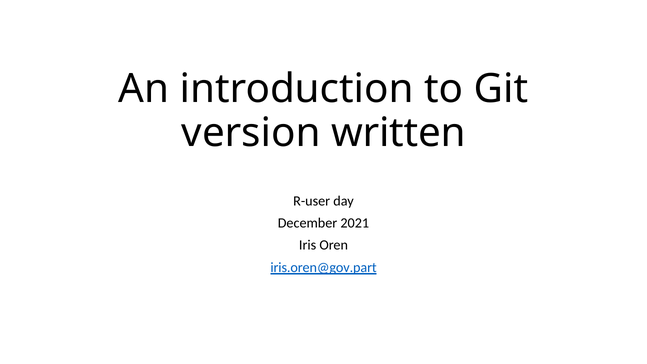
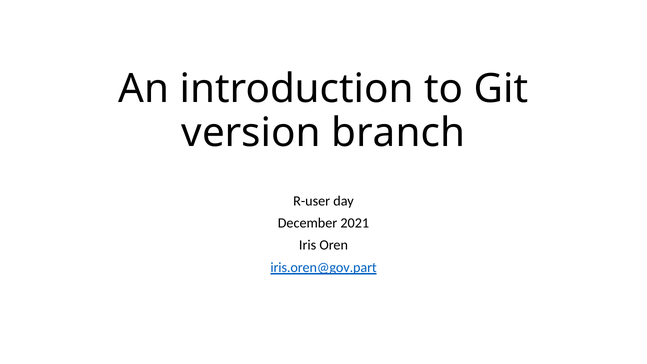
written: written -> branch
